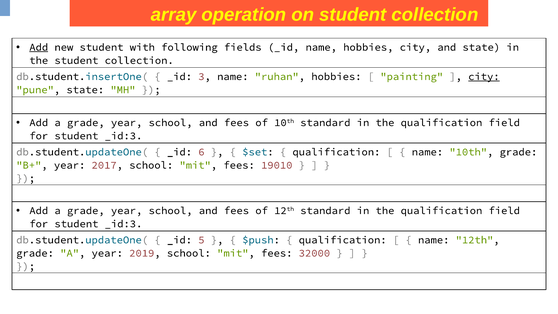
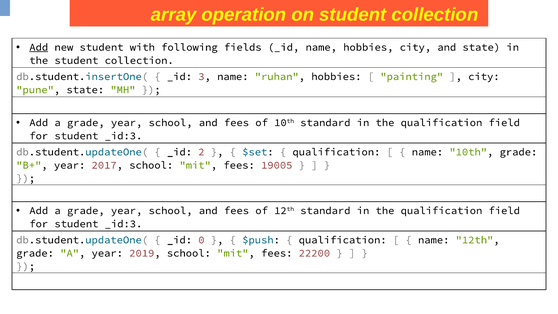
city at (484, 77) underline: present -> none
6: 6 -> 2
19010: 19010 -> 19005
5: 5 -> 0
32000: 32000 -> 22200
